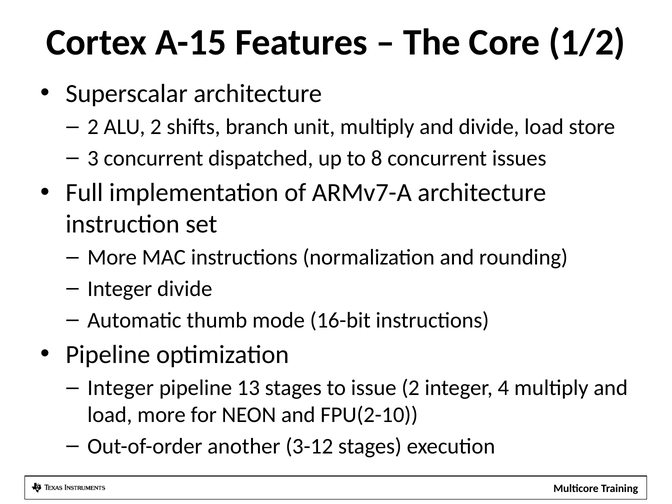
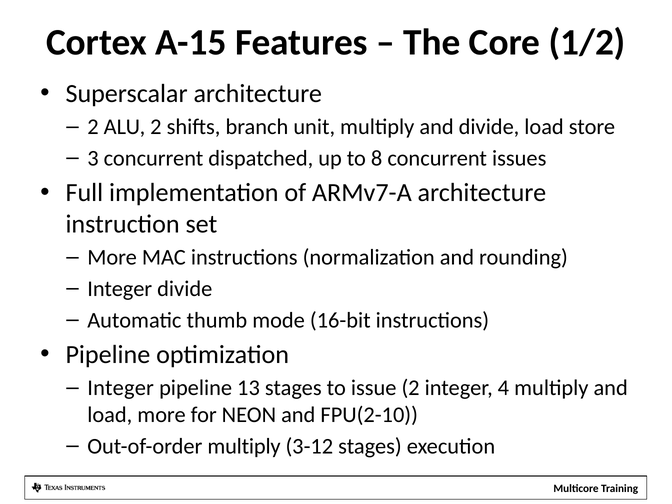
Out-of-order another: another -> multiply
